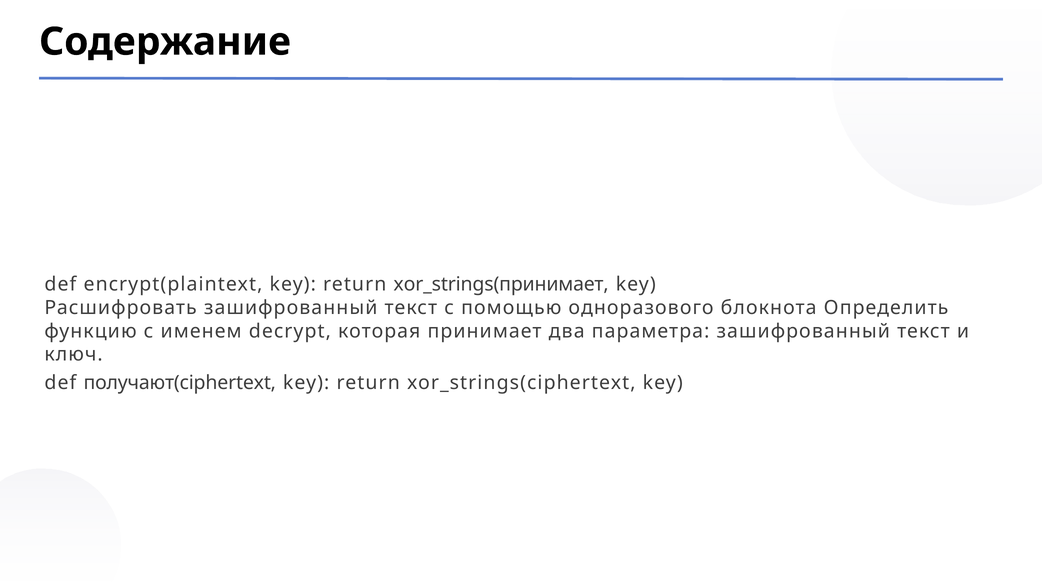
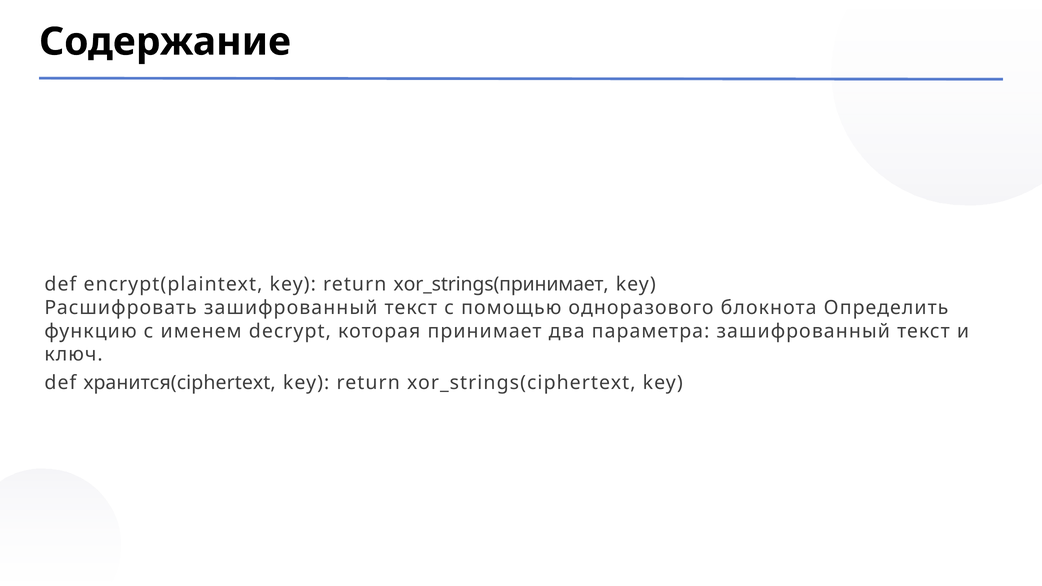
получают(ciphertext: получают(ciphertext -> хранится(ciphertext
